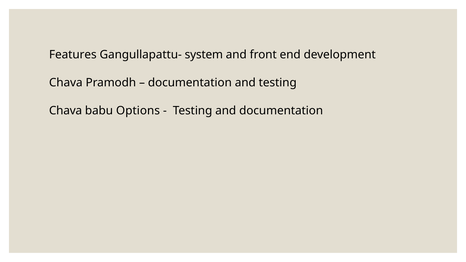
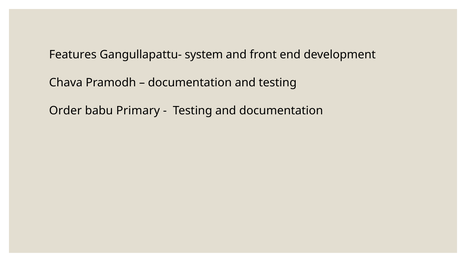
Chava at (66, 111): Chava -> Order
Options: Options -> Primary
